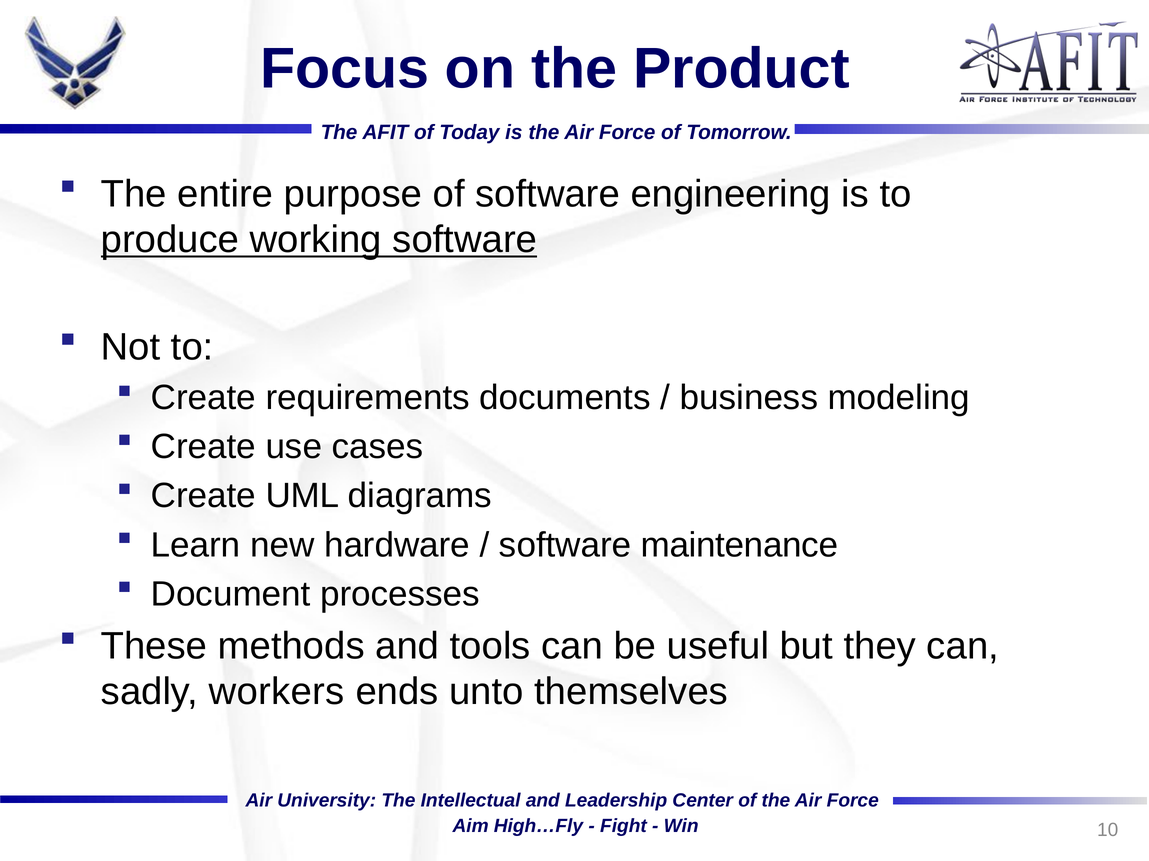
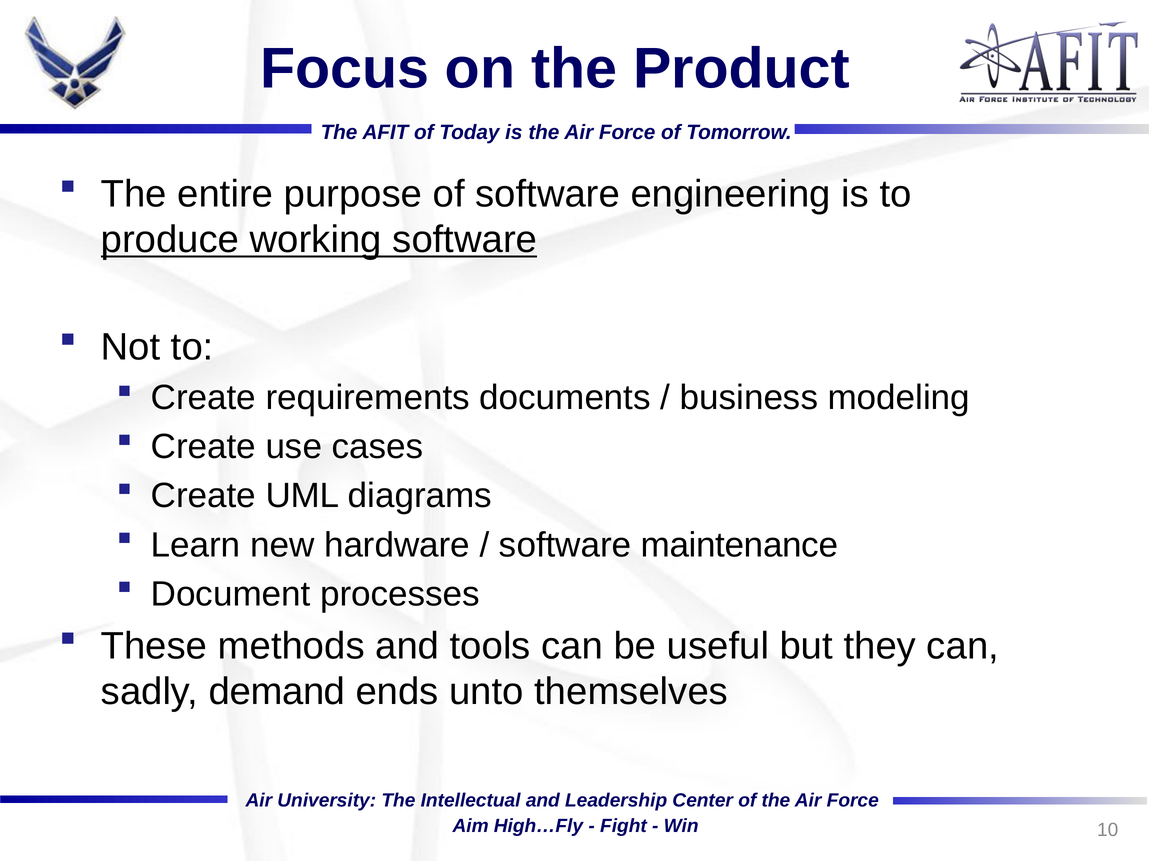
workers: workers -> demand
